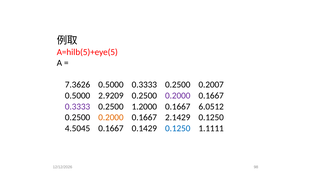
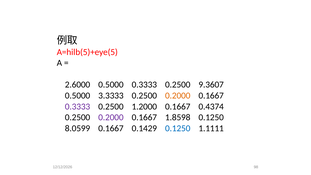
7.3626: 7.3626 -> 2.6000
0.2007: 0.2007 -> 9.3607
2.9209: 2.9209 -> 3.3333
0.2000 at (178, 96) colour: purple -> orange
6.0512: 6.0512 -> 0.4374
0.2000 at (111, 117) colour: orange -> purple
2.1429: 2.1429 -> 1.8598
4.5045: 4.5045 -> 8.0599
